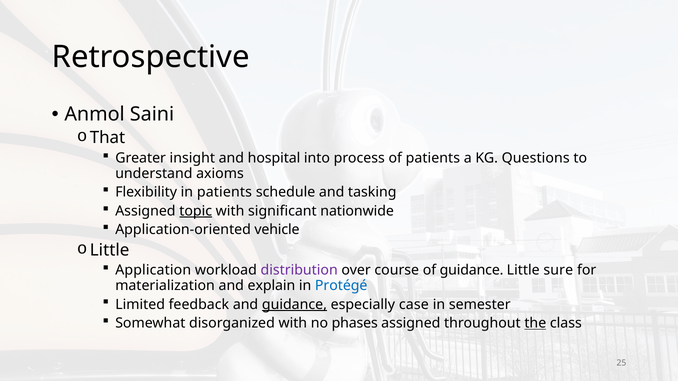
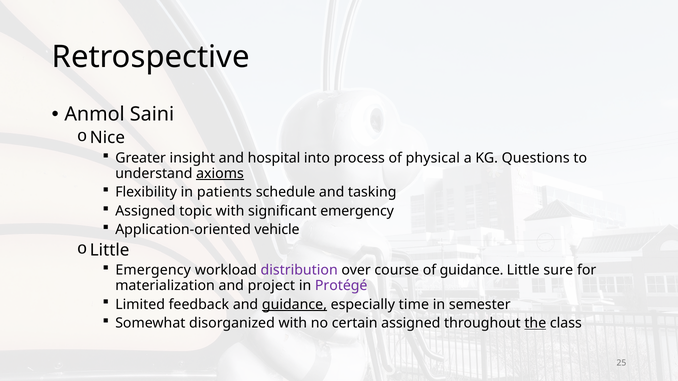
That: That -> Nice
of patients: patients -> physical
axioms underline: none -> present
topic underline: present -> none
significant nationwide: nationwide -> emergency
Application at (153, 271): Application -> Emergency
explain: explain -> project
Protégé colour: blue -> purple
case: case -> time
phases: phases -> certain
